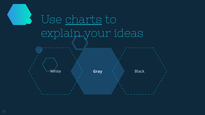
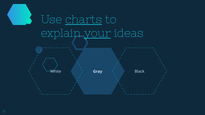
your underline: none -> present
